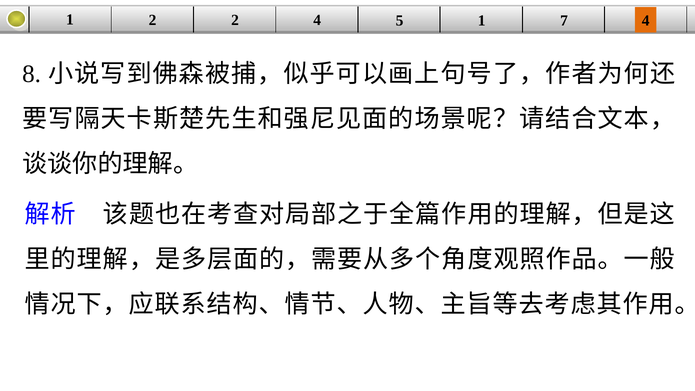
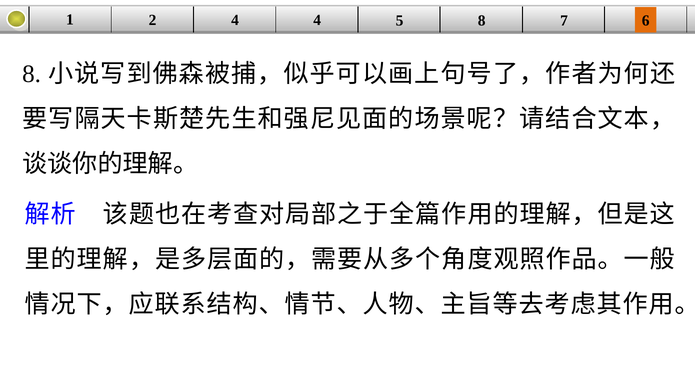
2 2: 2 -> 4
5 1: 1 -> 8
7 4: 4 -> 6
